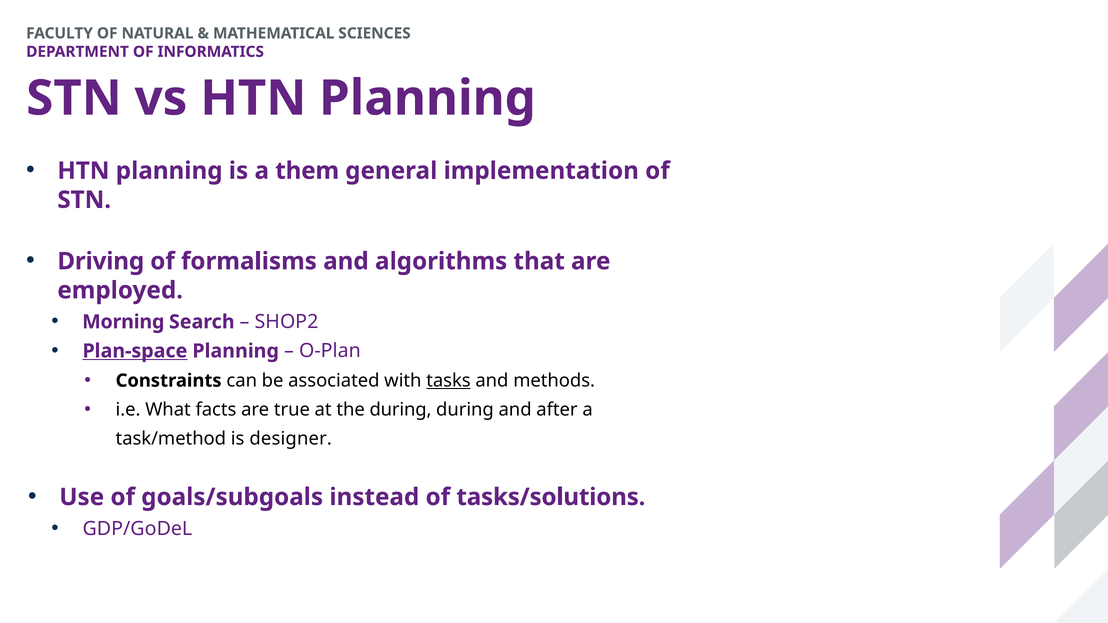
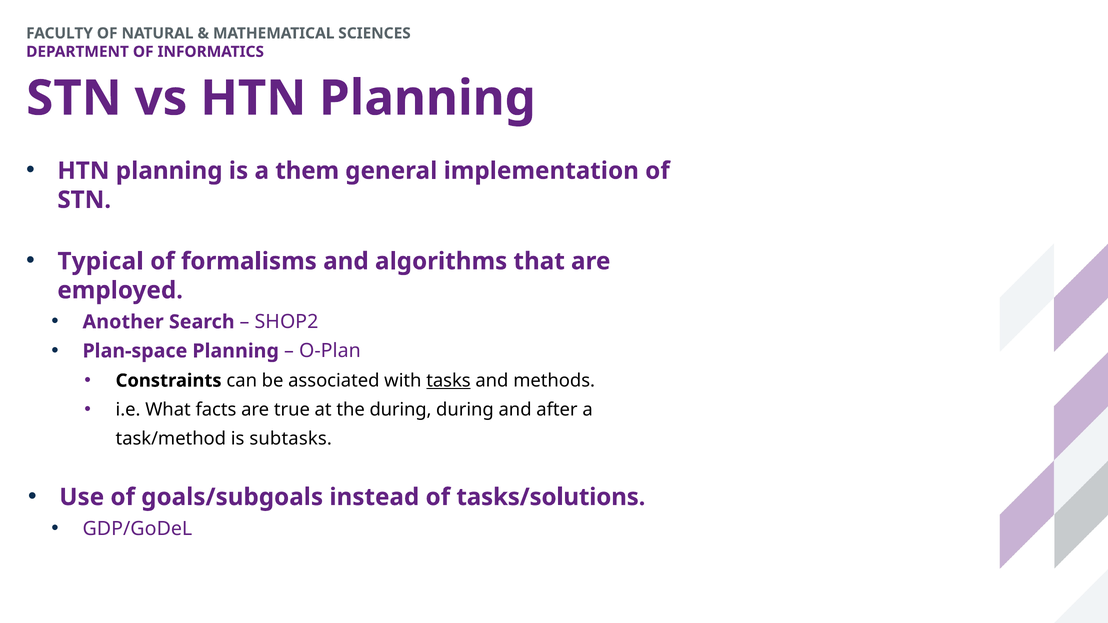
Driving: Driving -> Typical
Morning: Morning -> Another
Plan-space underline: present -> none
designer: designer -> subtasks
